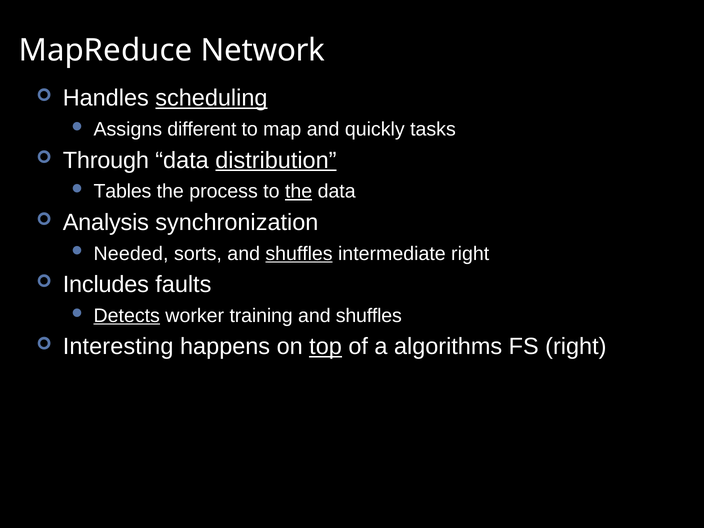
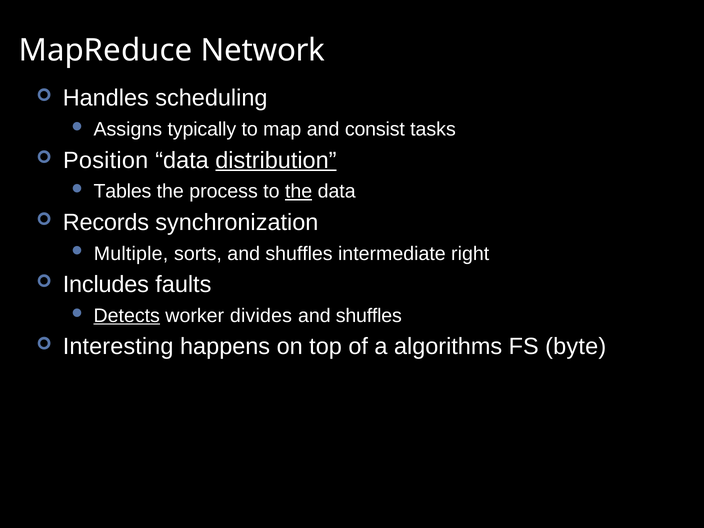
scheduling underline: present -> none
different: different -> typically
quickly: quickly -> consist
Through: Through -> Position
Analysis: Analysis -> Records
Needed: Needed -> Multiple
shuffles at (299, 254) underline: present -> none
training: training -> divides
top underline: present -> none
FS right: right -> byte
